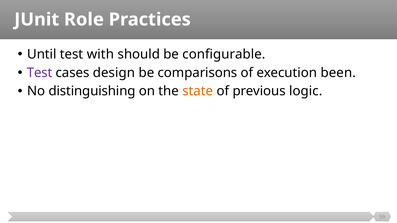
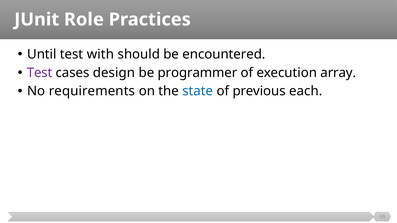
configurable: configurable -> encountered
comparisons: comparisons -> programmer
been: been -> array
distinguishing: distinguishing -> requirements
state colour: orange -> blue
logic: logic -> each
